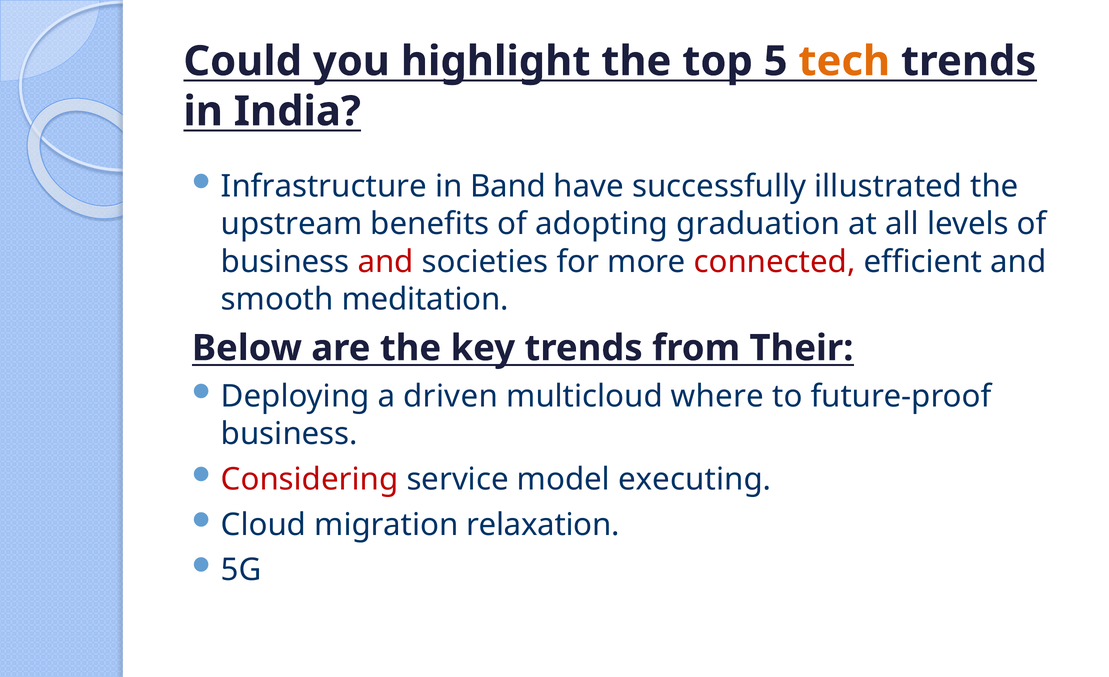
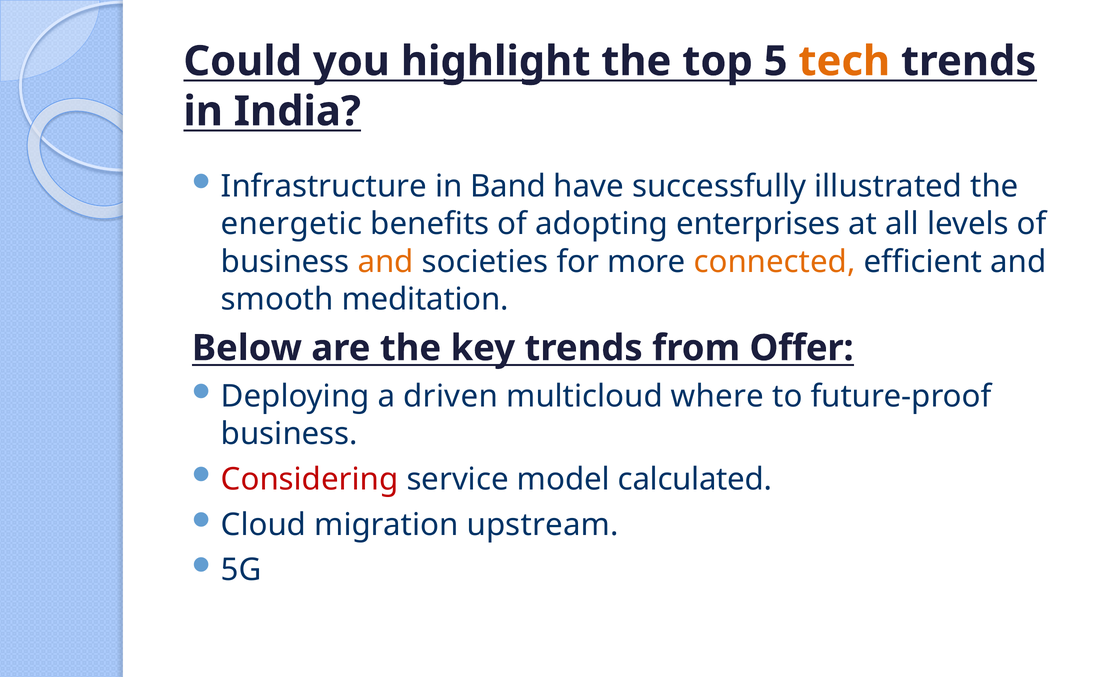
upstream: upstream -> energetic
graduation: graduation -> enterprises
and at (386, 262) colour: red -> orange
connected colour: red -> orange
Their: Their -> Offer
executing: executing -> calculated
relaxation: relaxation -> upstream
